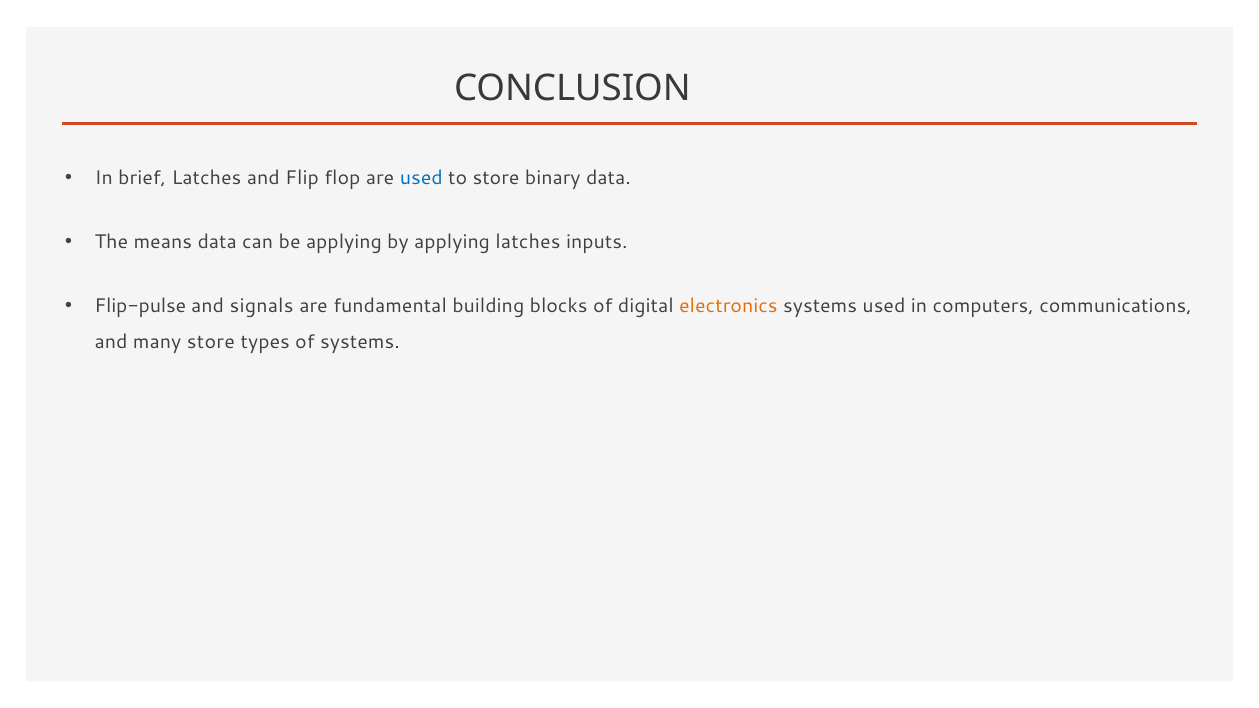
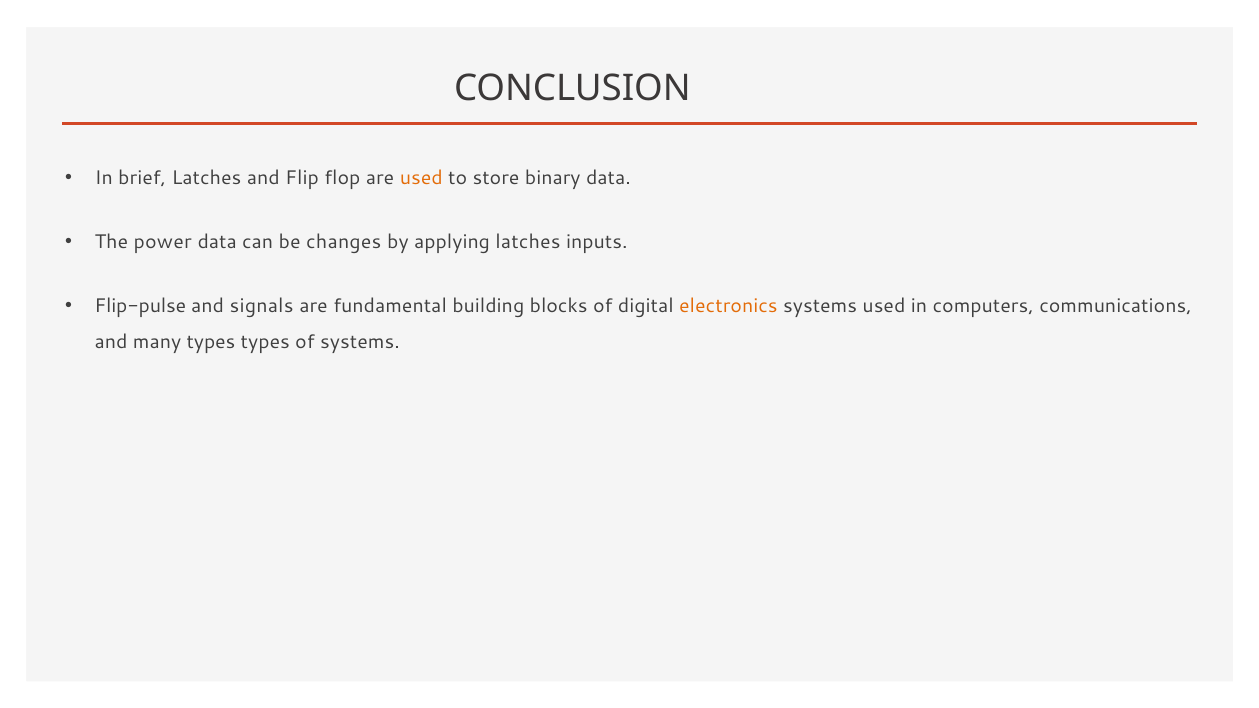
used at (421, 178) colour: blue -> orange
means: means -> power
be applying: applying -> changes
many store: store -> types
